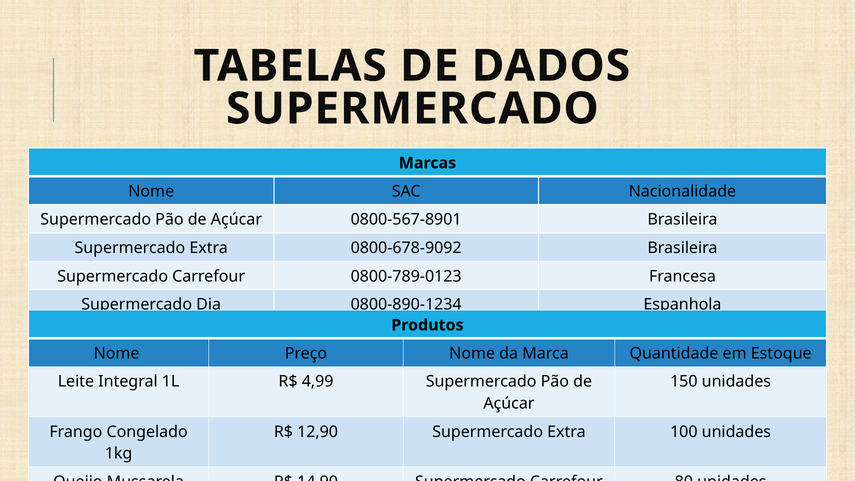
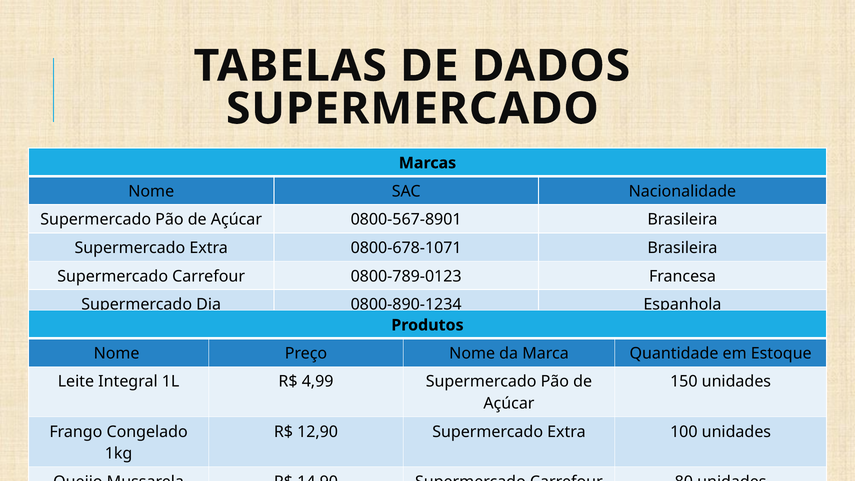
0800-678-9092: 0800-678-9092 -> 0800-678-1071
